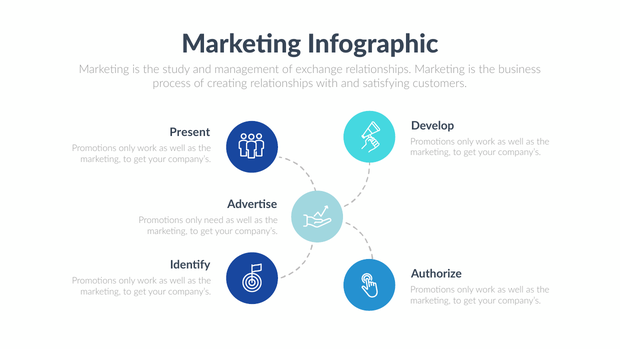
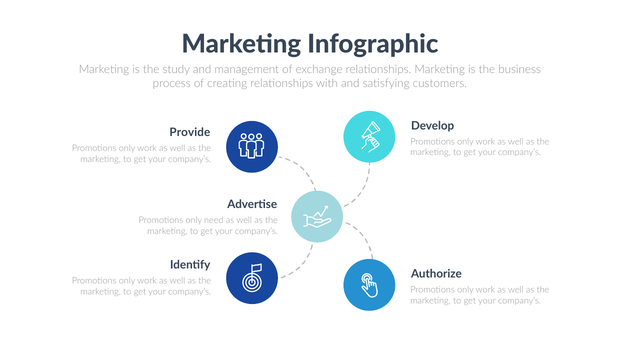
Present: Present -> Provide
